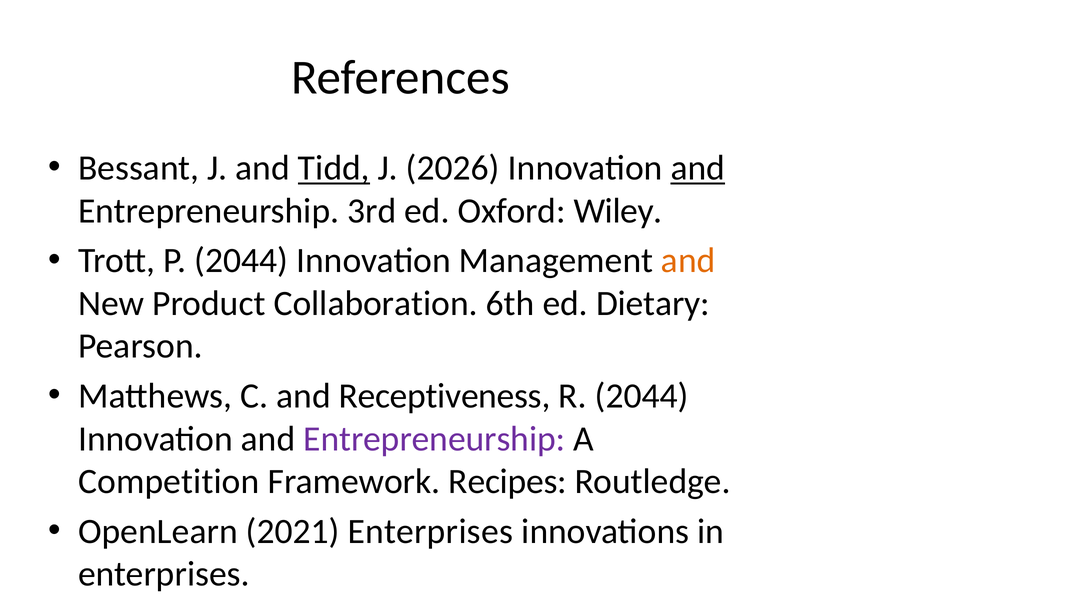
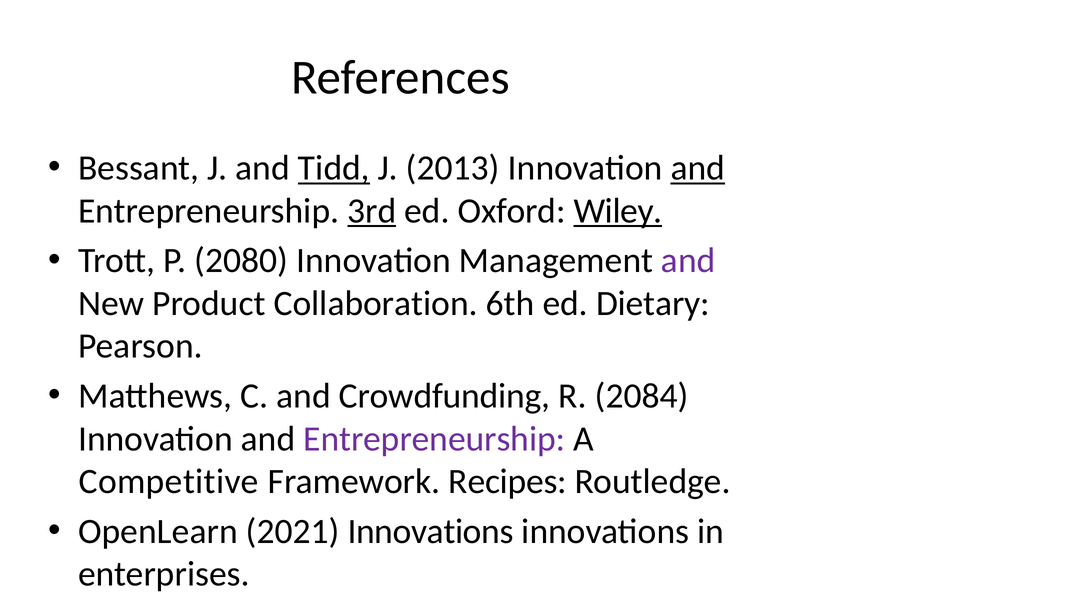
2026: 2026 -> 2013
3rd underline: none -> present
Wiley underline: none -> present
P 2044: 2044 -> 2080
and at (688, 261) colour: orange -> purple
Receptiveness: Receptiveness -> Crowdfunding
R 2044: 2044 -> 2084
Competition: Competition -> Competitive
2021 Enterprises: Enterprises -> Innovations
